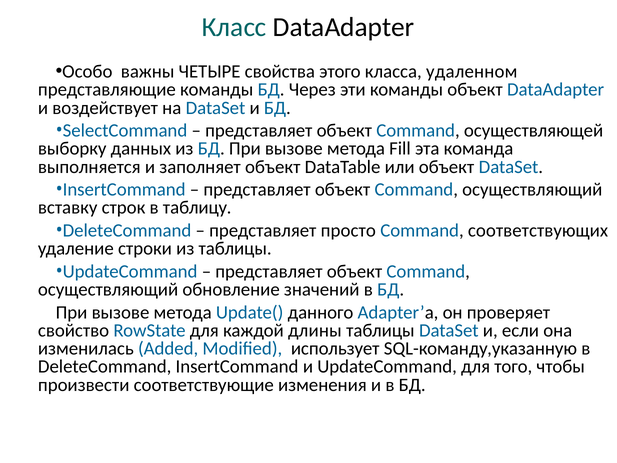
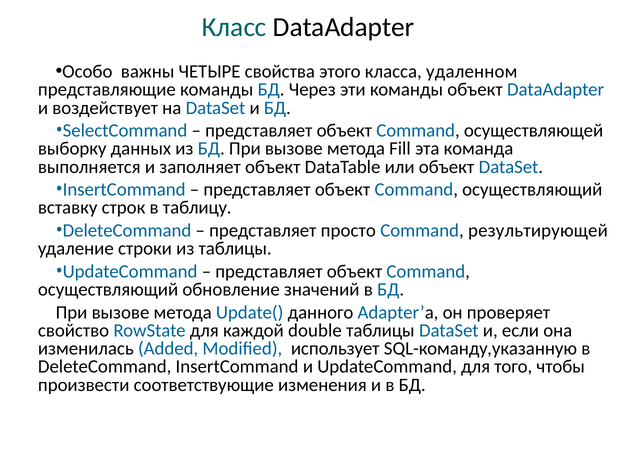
соответствующих: соответствующих -> результирующей
длины: длины -> double
